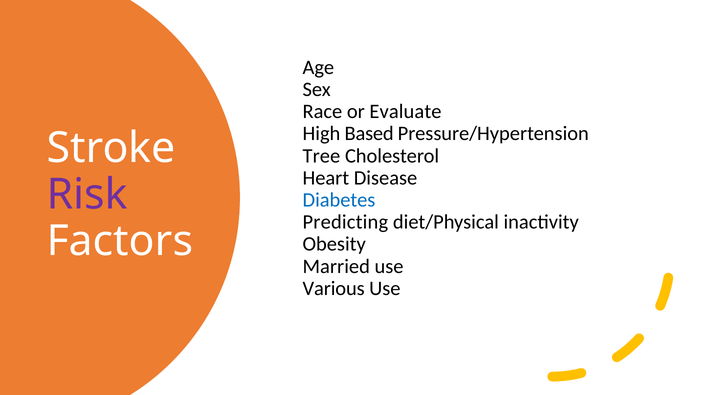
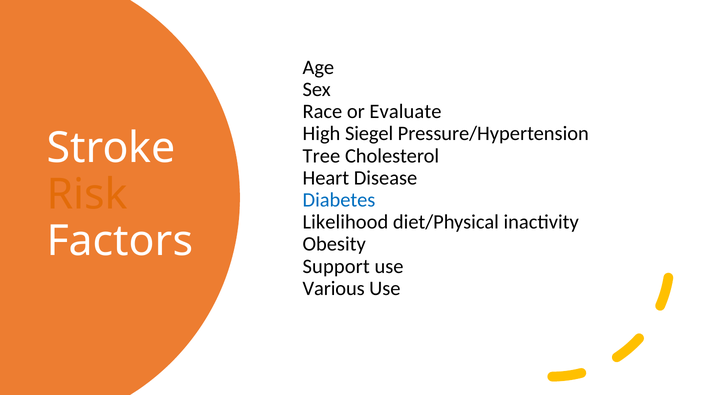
Based: Based -> Siegel
Risk colour: purple -> orange
Predicting: Predicting -> Likelihood
Married: Married -> Support
